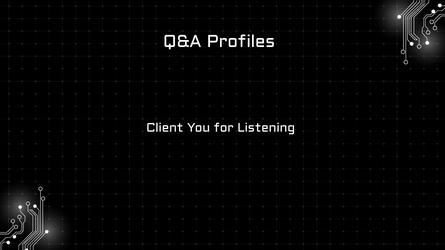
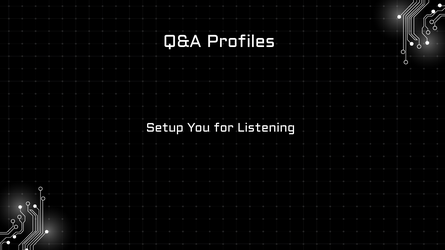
Client: Client -> Setup
